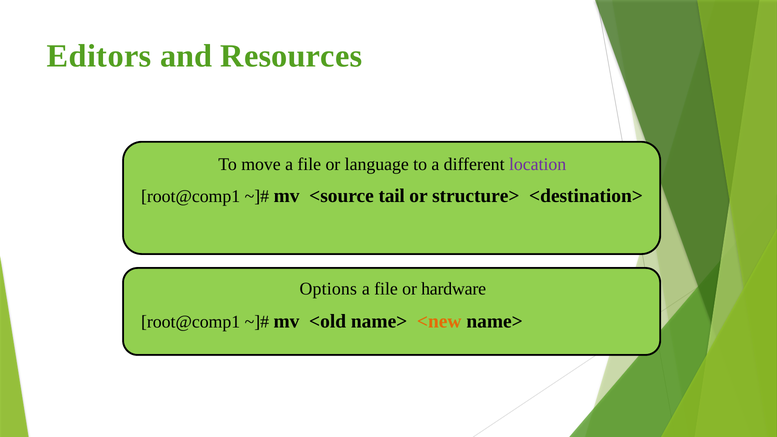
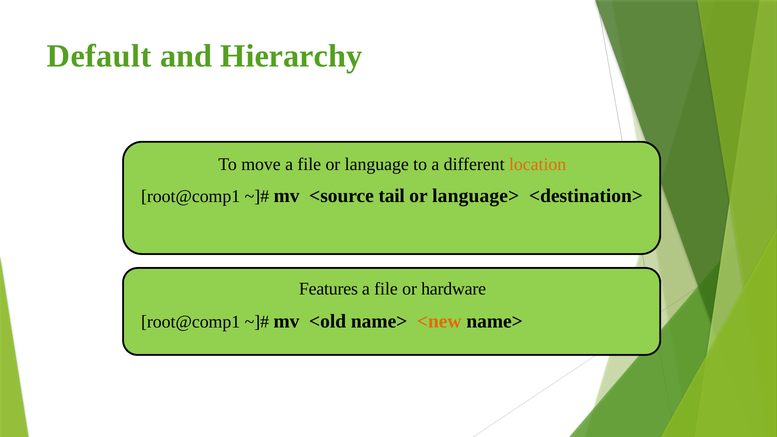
Editors: Editors -> Default
Resources: Resources -> Hierarchy
location colour: purple -> orange
structure>: structure> -> language>
Options: Options -> Features
